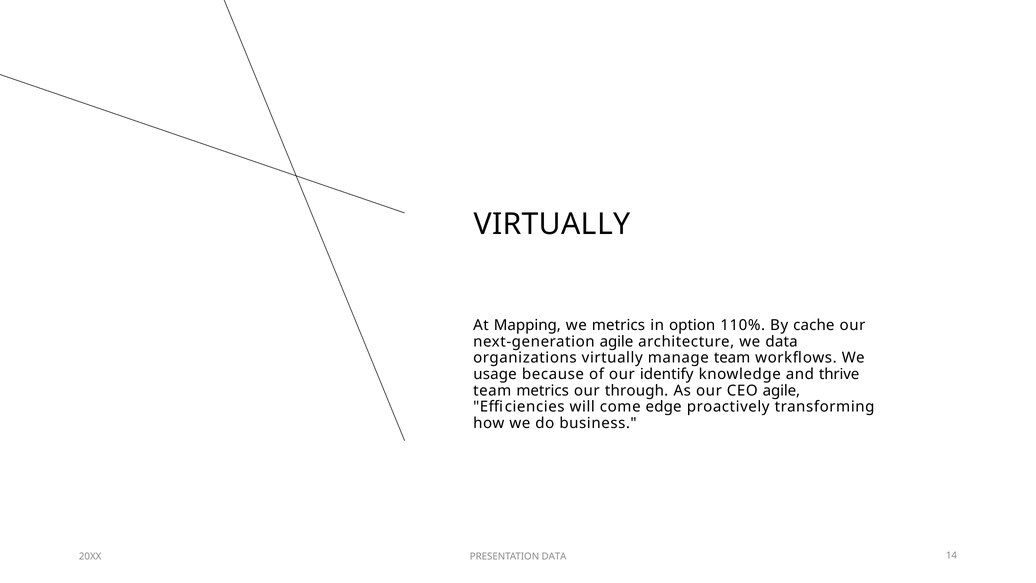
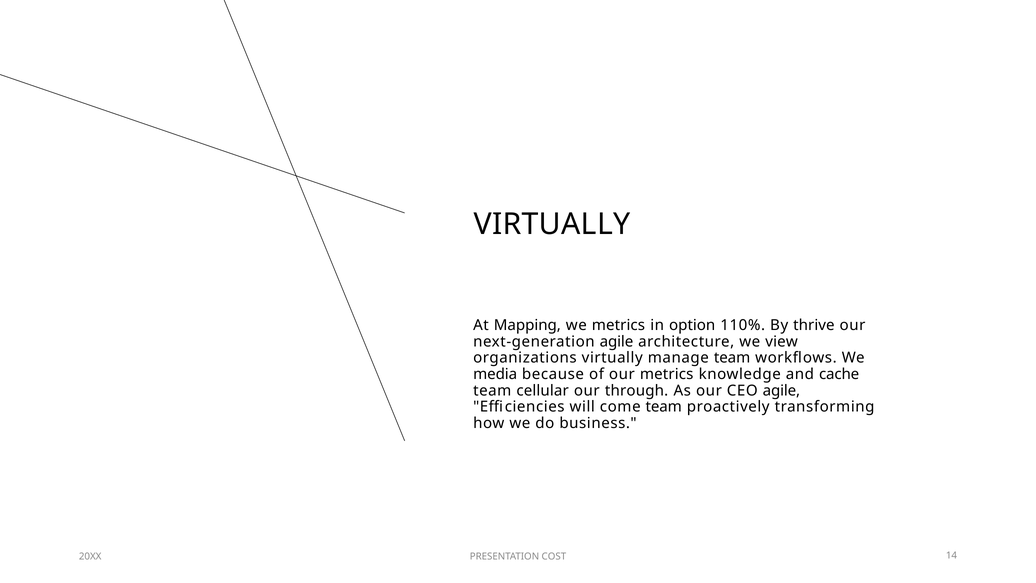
cache: cache -> thrive
we data: data -> view
usage: usage -> media
our identify: identify -> metrics
thrive: thrive -> cache
team metrics: metrics -> cellular
come edge: edge -> team
PRESENTATION DATA: DATA -> COST
